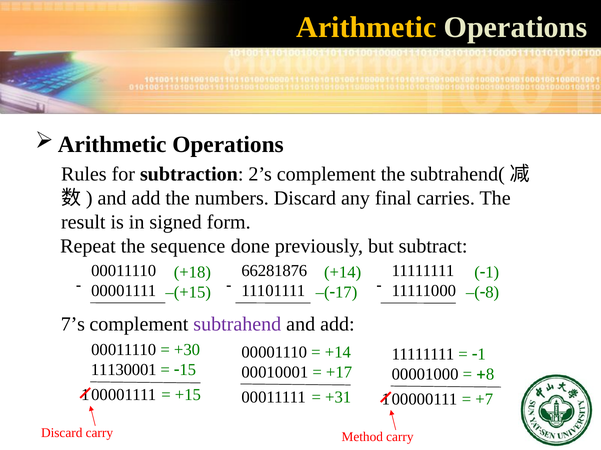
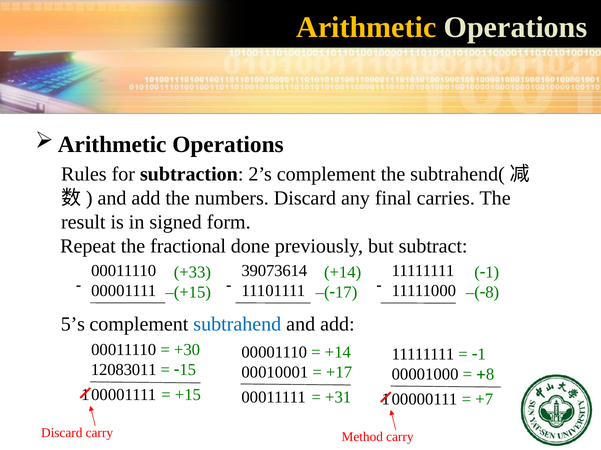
sequence: sequence -> fractional
66281876: 66281876 -> 39073614
+18: +18 -> +33
7’s: 7’s -> 5’s
subtrahend colour: purple -> blue
11130001: 11130001 -> 12083011
